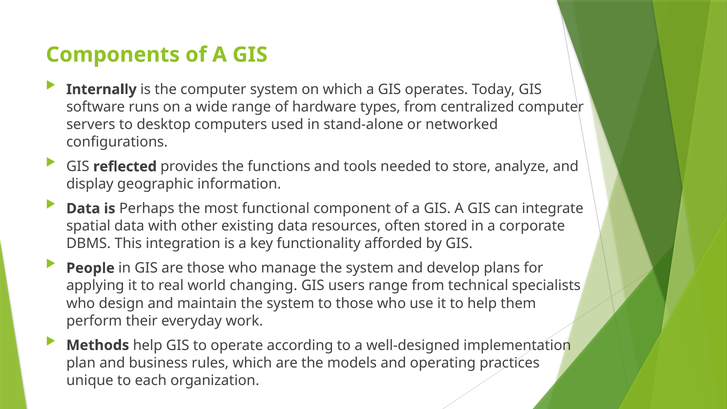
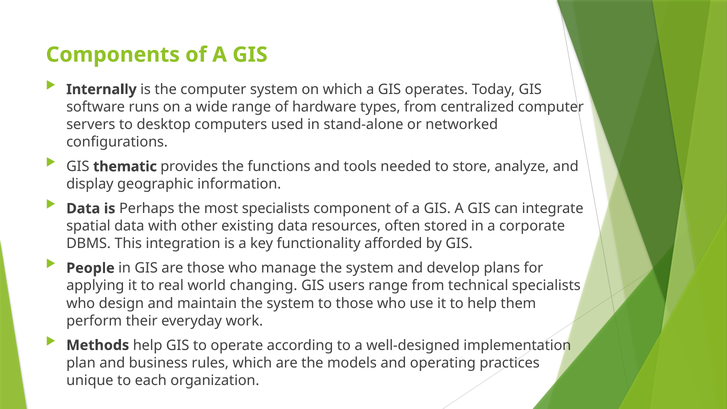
reflected: reflected -> thematic
most functional: functional -> specialists
